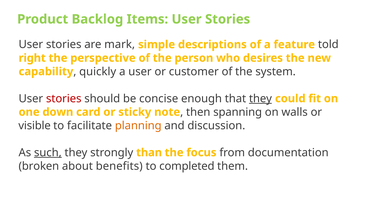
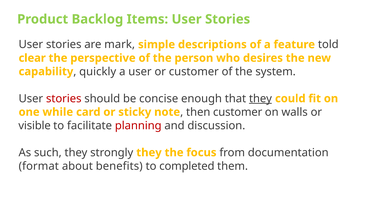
right: right -> clear
down: down -> while
then spanning: spanning -> customer
planning colour: orange -> red
such underline: present -> none
strongly than: than -> they
broken: broken -> format
